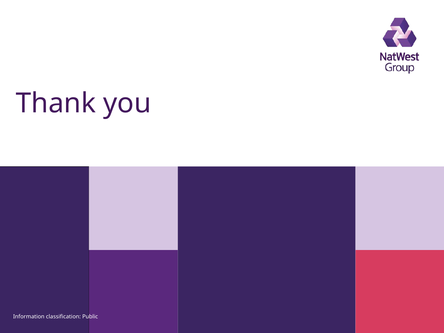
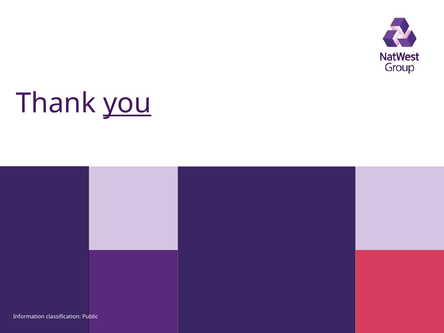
you underline: none -> present
